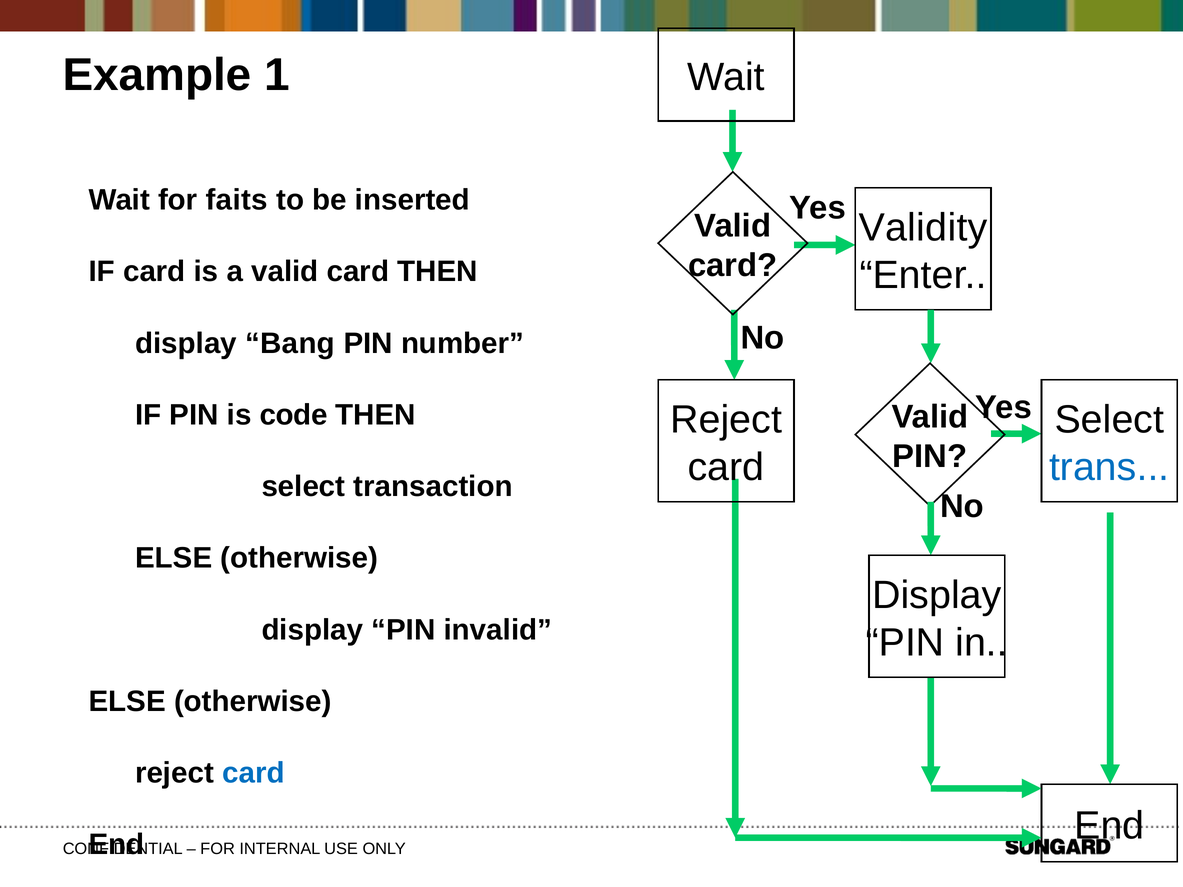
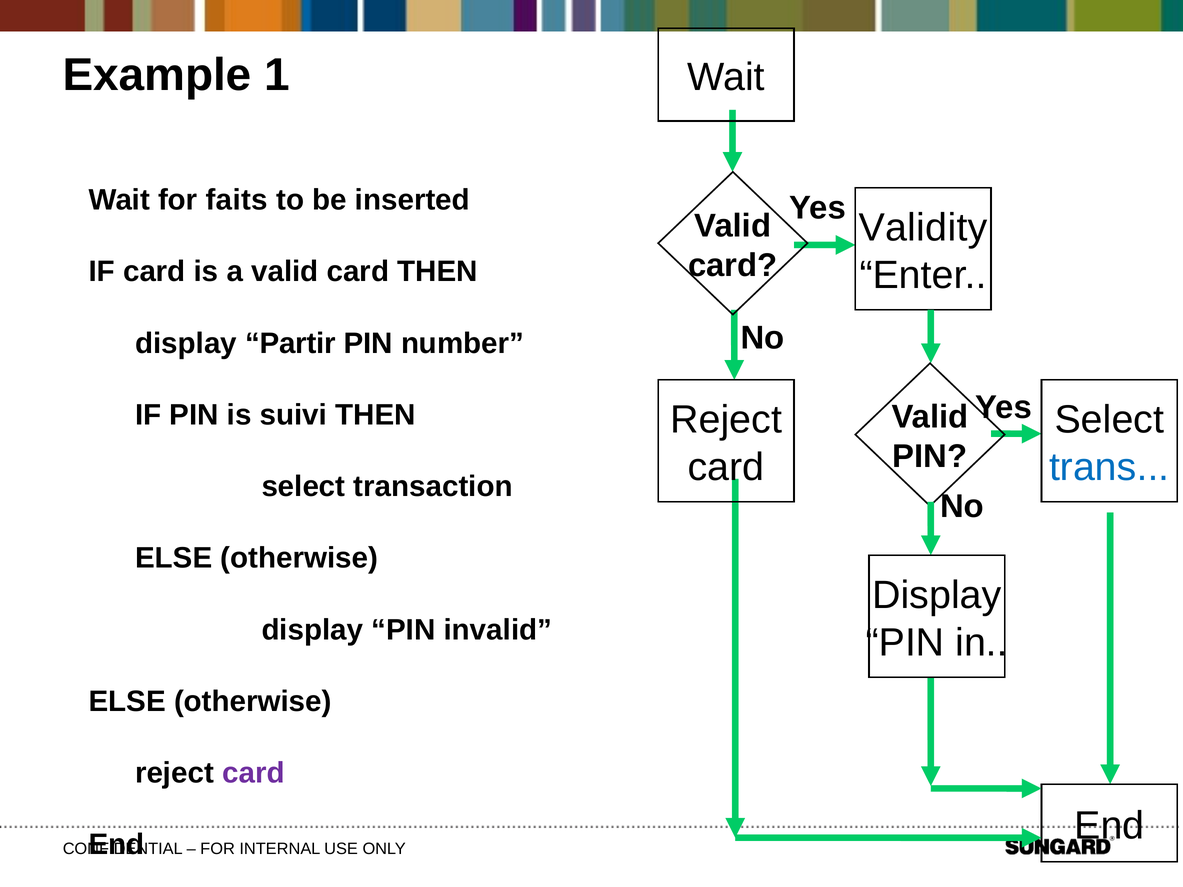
Bang: Bang -> Partir
code: code -> suivi
card at (253, 773) colour: blue -> purple
